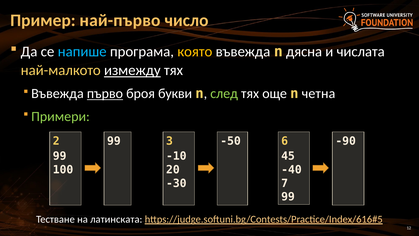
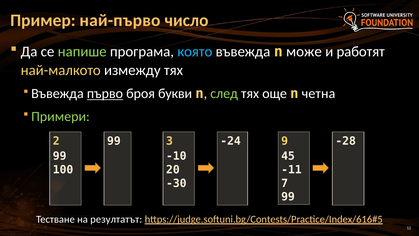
напише colour: light blue -> light green
която colour: yellow -> light blue
дясна: дясна -> може
числата: числата -> работят
измежду underline: present -> none
-50: -50 -> -24
6: 6 -> 9
-90: -90 -> -28
-40: -40 -> -11
латинската: латинската -> резултатът
